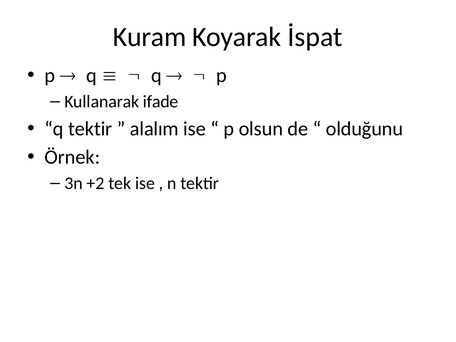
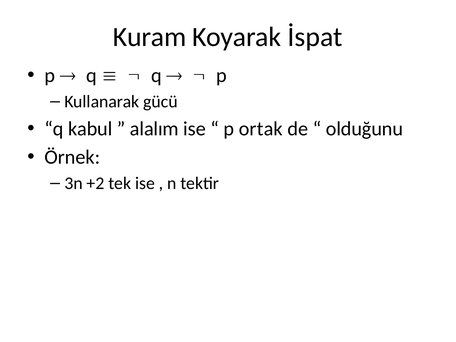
ifade: ifade -> gücü
q tektir: tektir -> kabul
olsun: olsun -> ortak
